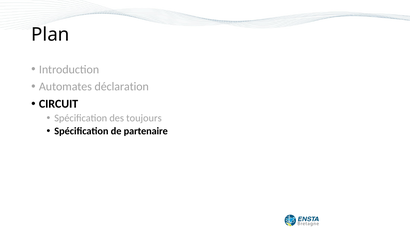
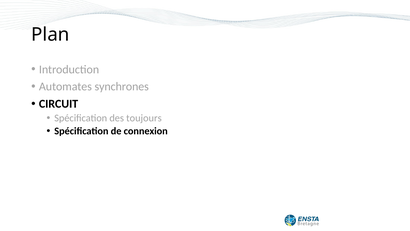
déclaration: déclaration -> synchrones
partenaire: partenaire -> connexion
